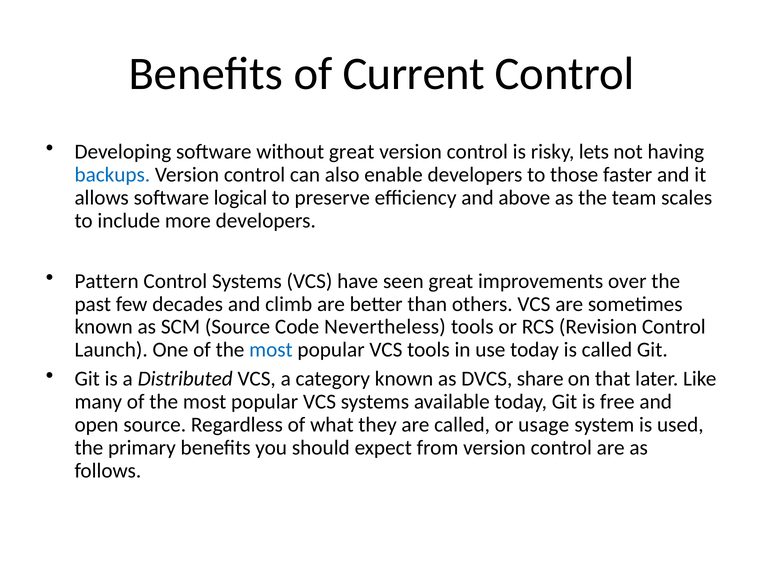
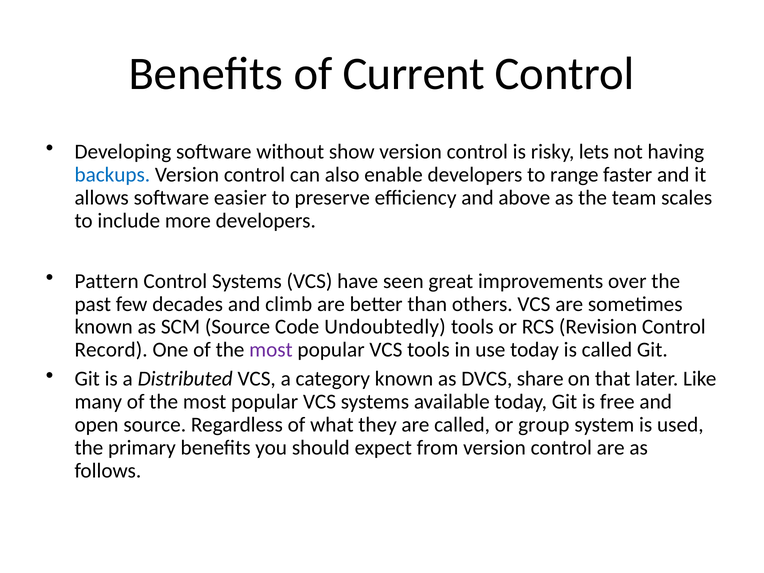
without great: great -> show
those: those -> range
logical: logical -> easier
Nevertheless: Nevertheless -> Undoubtedly
Launch: Launch -> Record
most at (271, 350) colour: blue -> purple
usage: usage -> group
